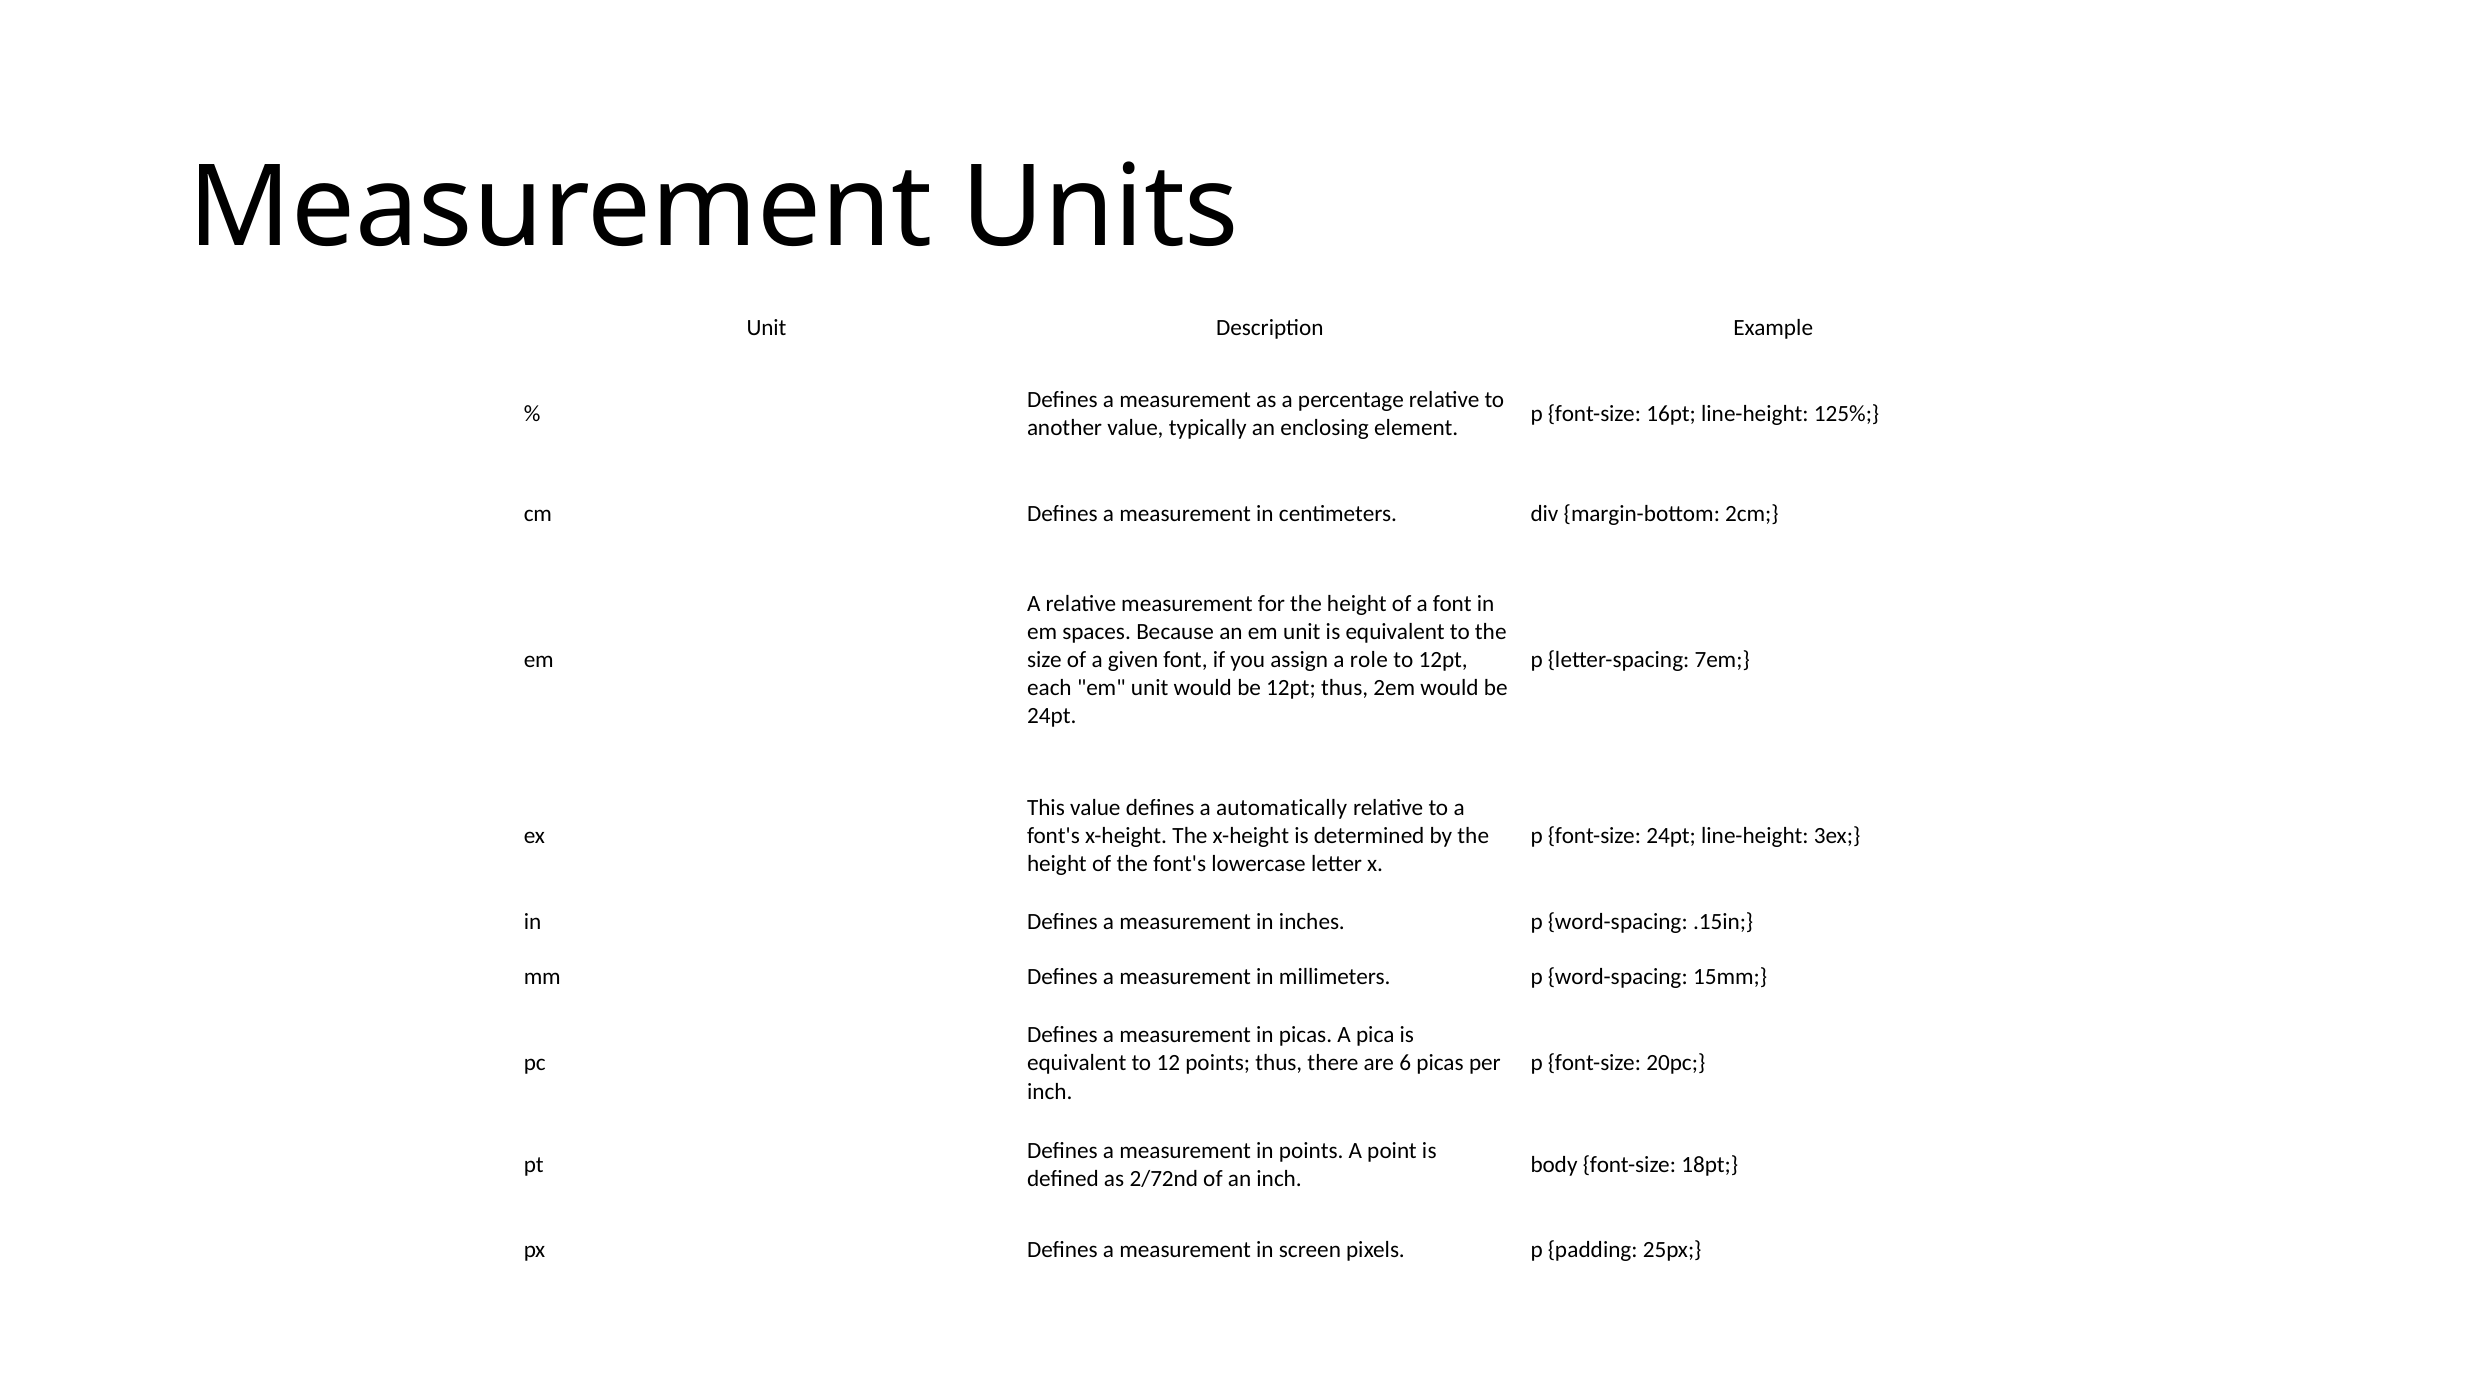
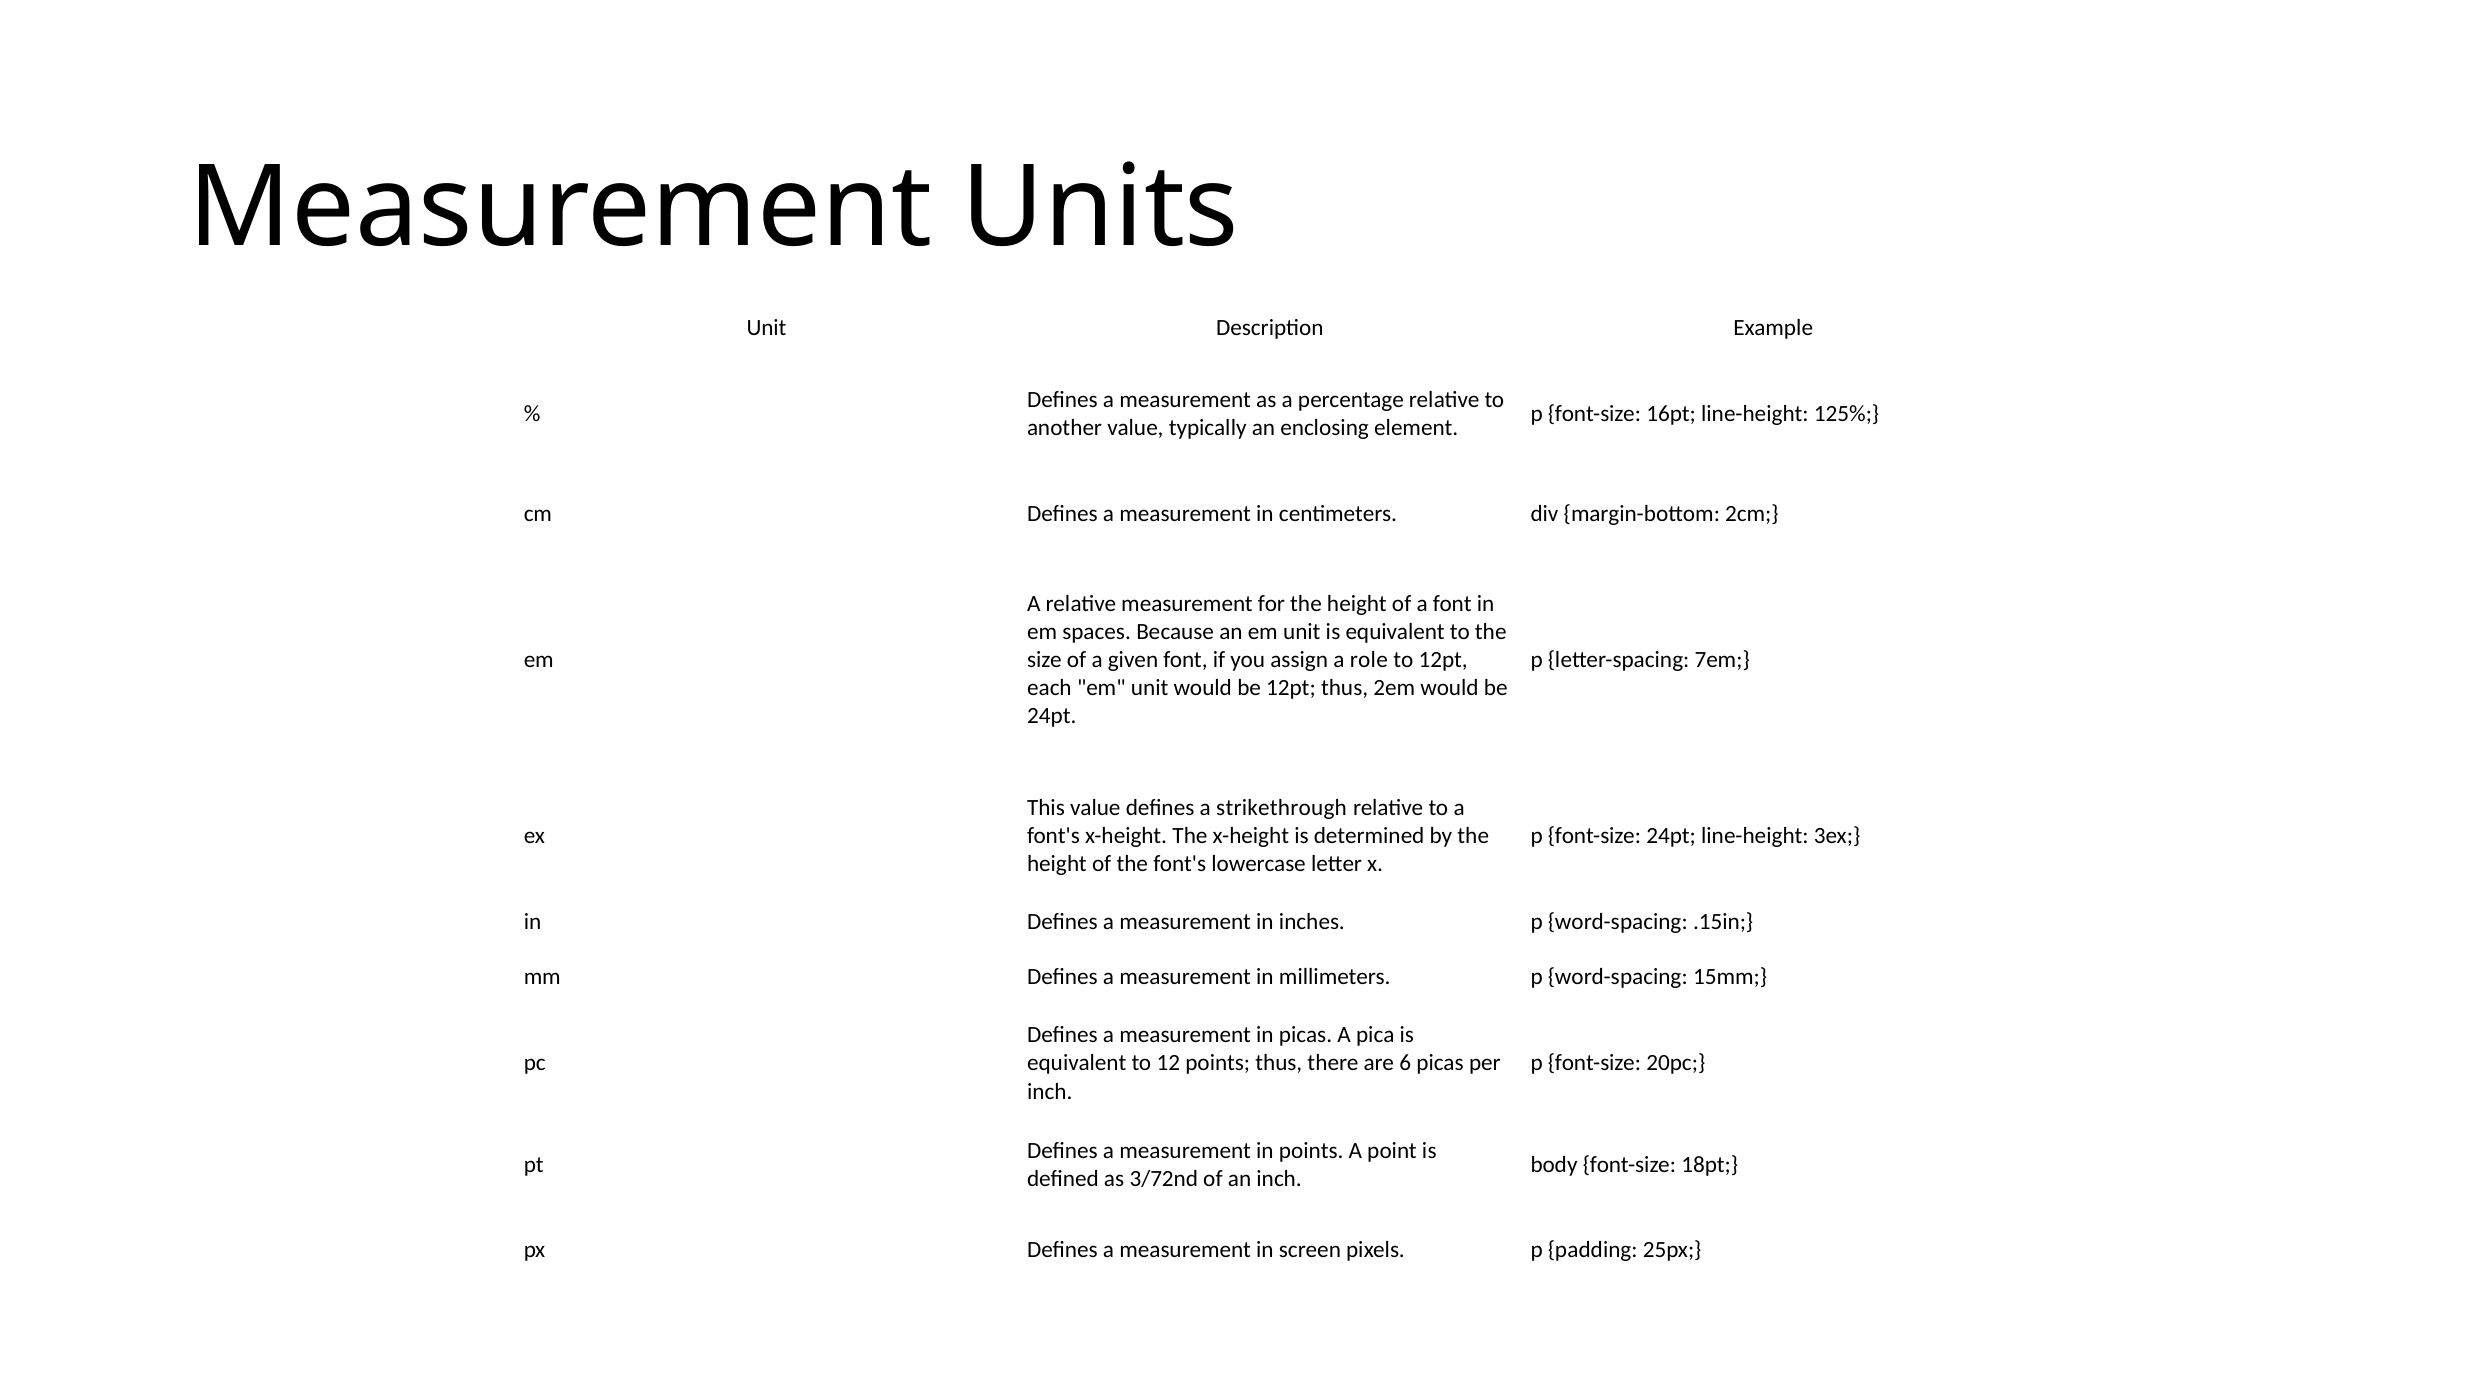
automatically: automatically -> strikethrough
2/72nd: 2/72nd -> 3/72nd
